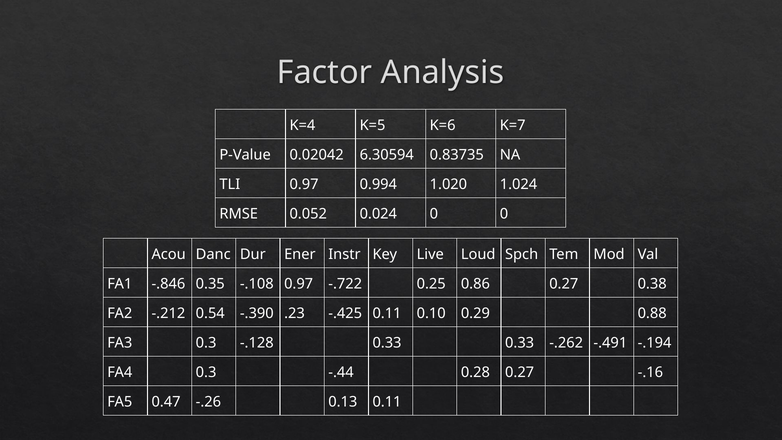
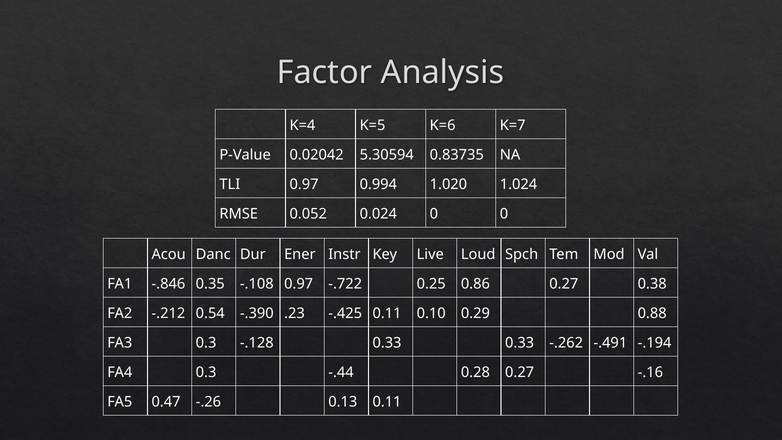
6.30594: 6.30594 -> 5.30594
